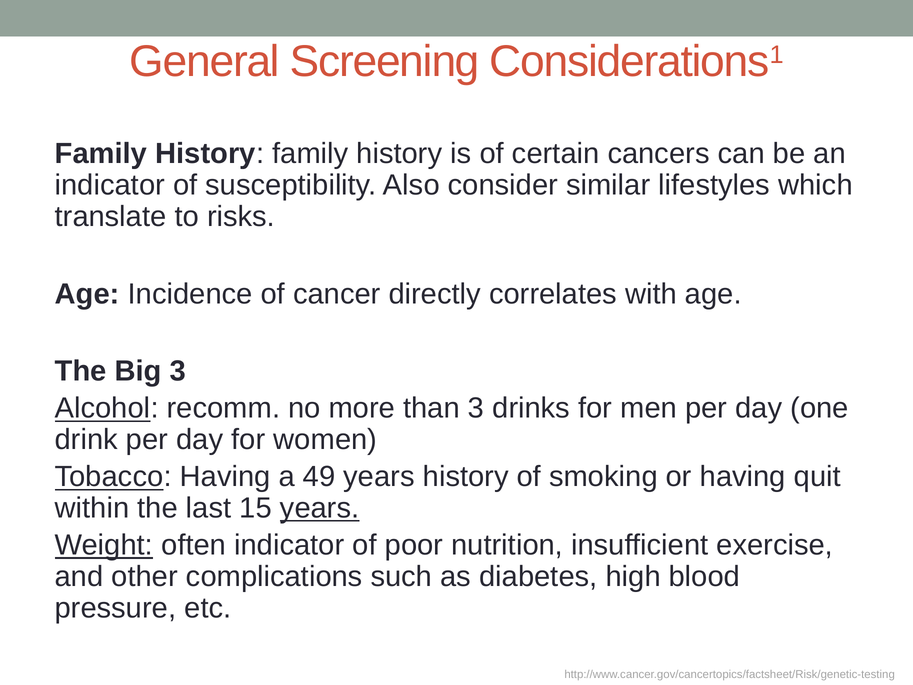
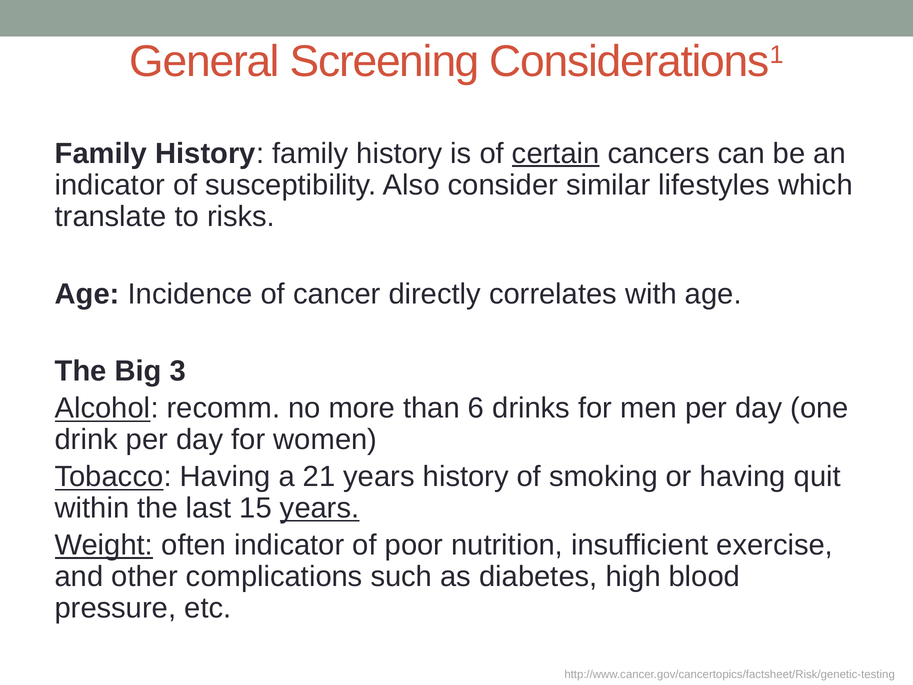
certain underline: none -> present
than 3: 3 -> 6
49: 49 -> 21
